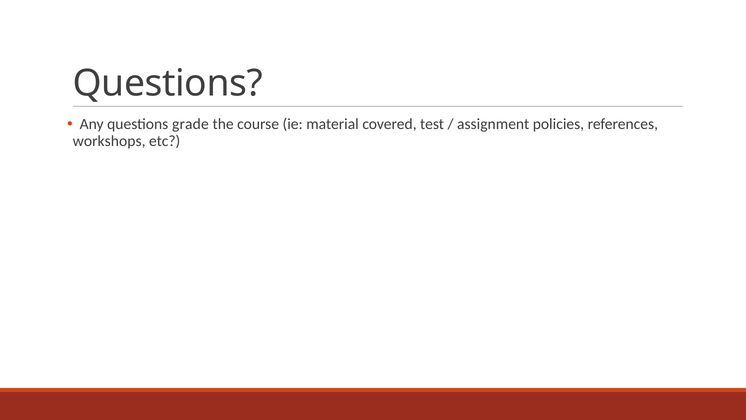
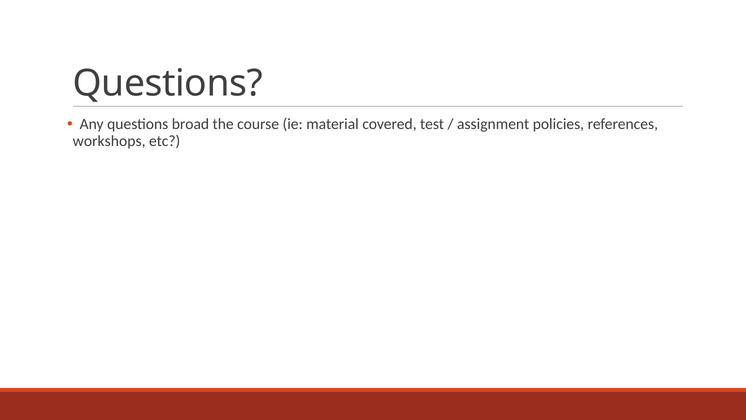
grade: grade -> broad
